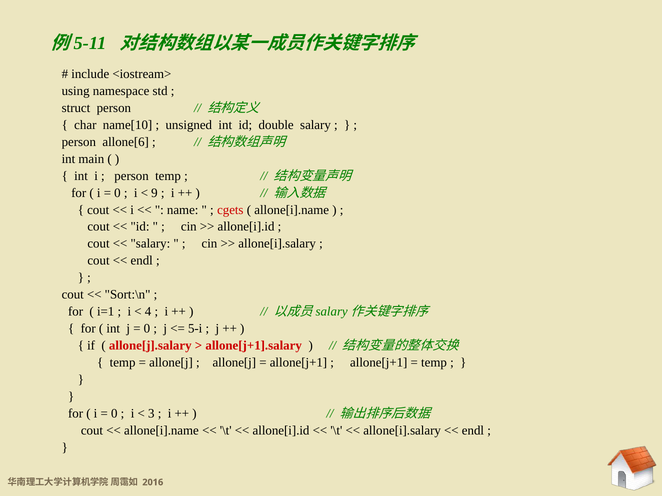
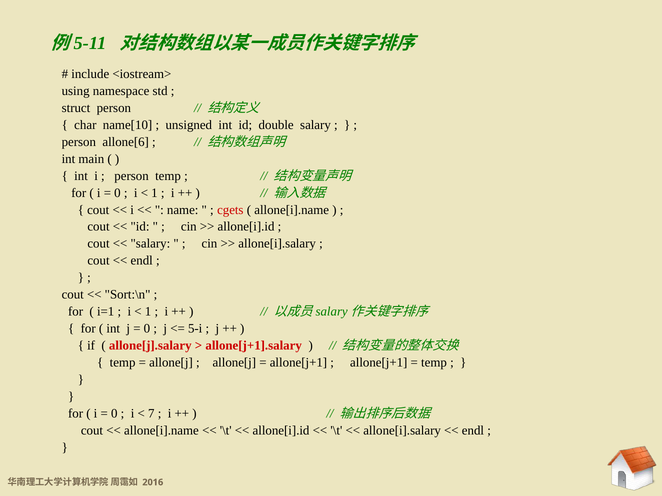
9 at (154, 193): 9 -> 1
4 at (148, 312): 4 -> 1
3: 3 -> 7
